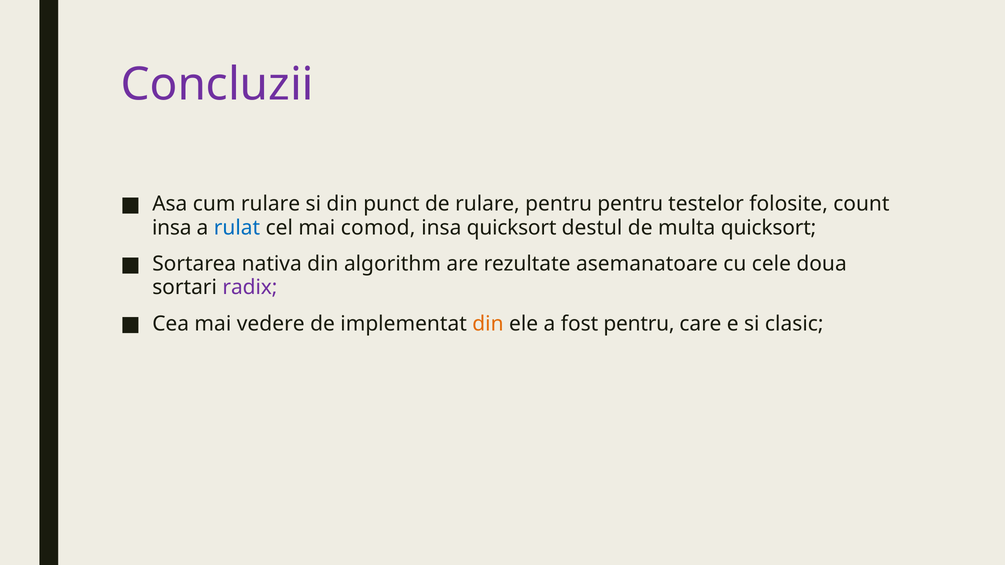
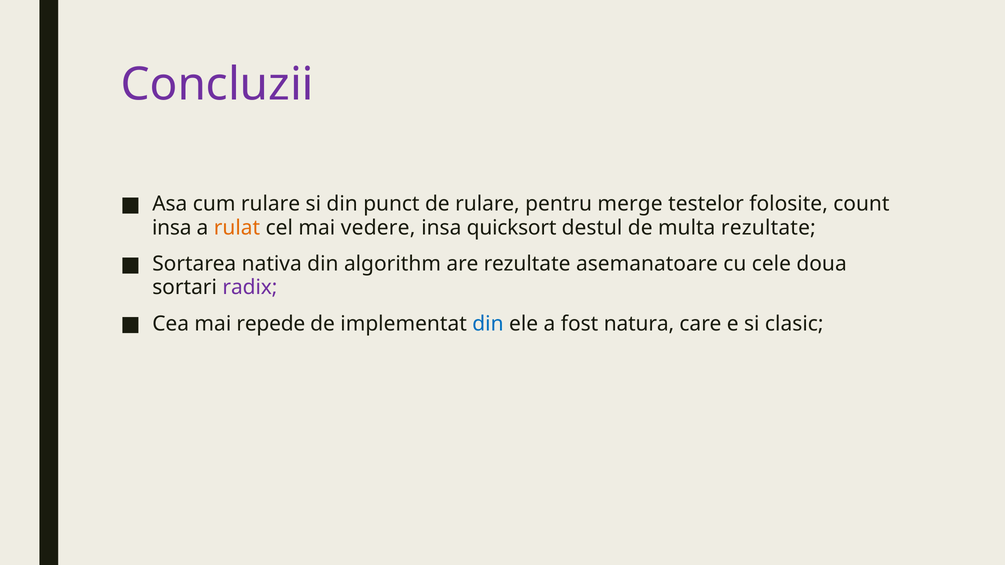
pentru pentru: pentru -> merge
rulat colour: blue -> orange
comod: comod -> vedere
multa quicksort: quicksort -> rezultate
vedere: vedere -> repede
din at (488, 324) colour: orange -> blue
fost pentru: pentru -> natura
